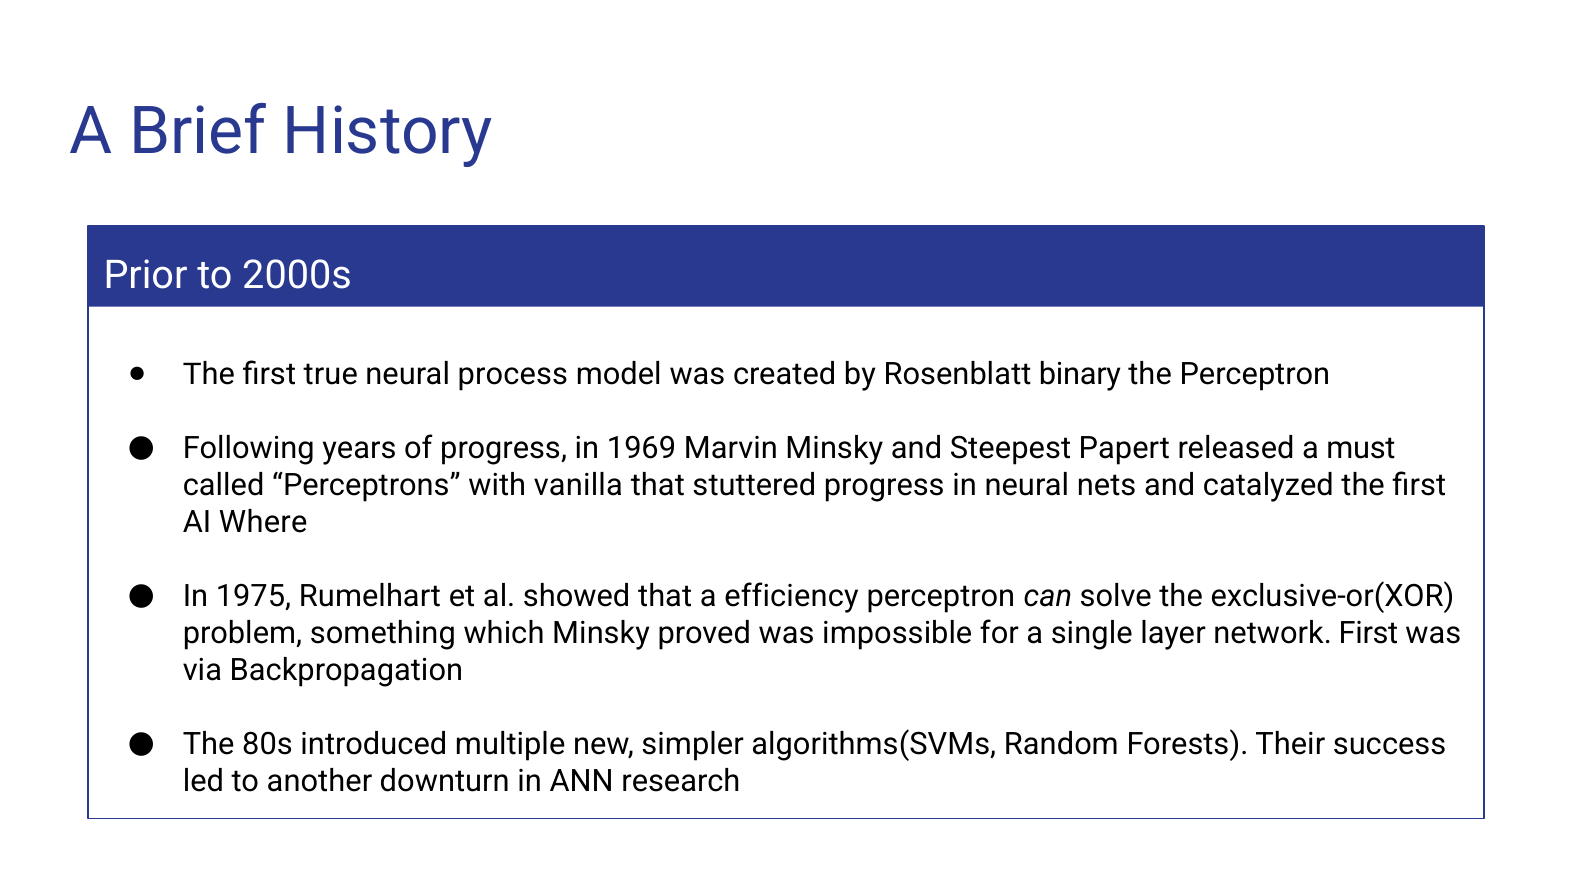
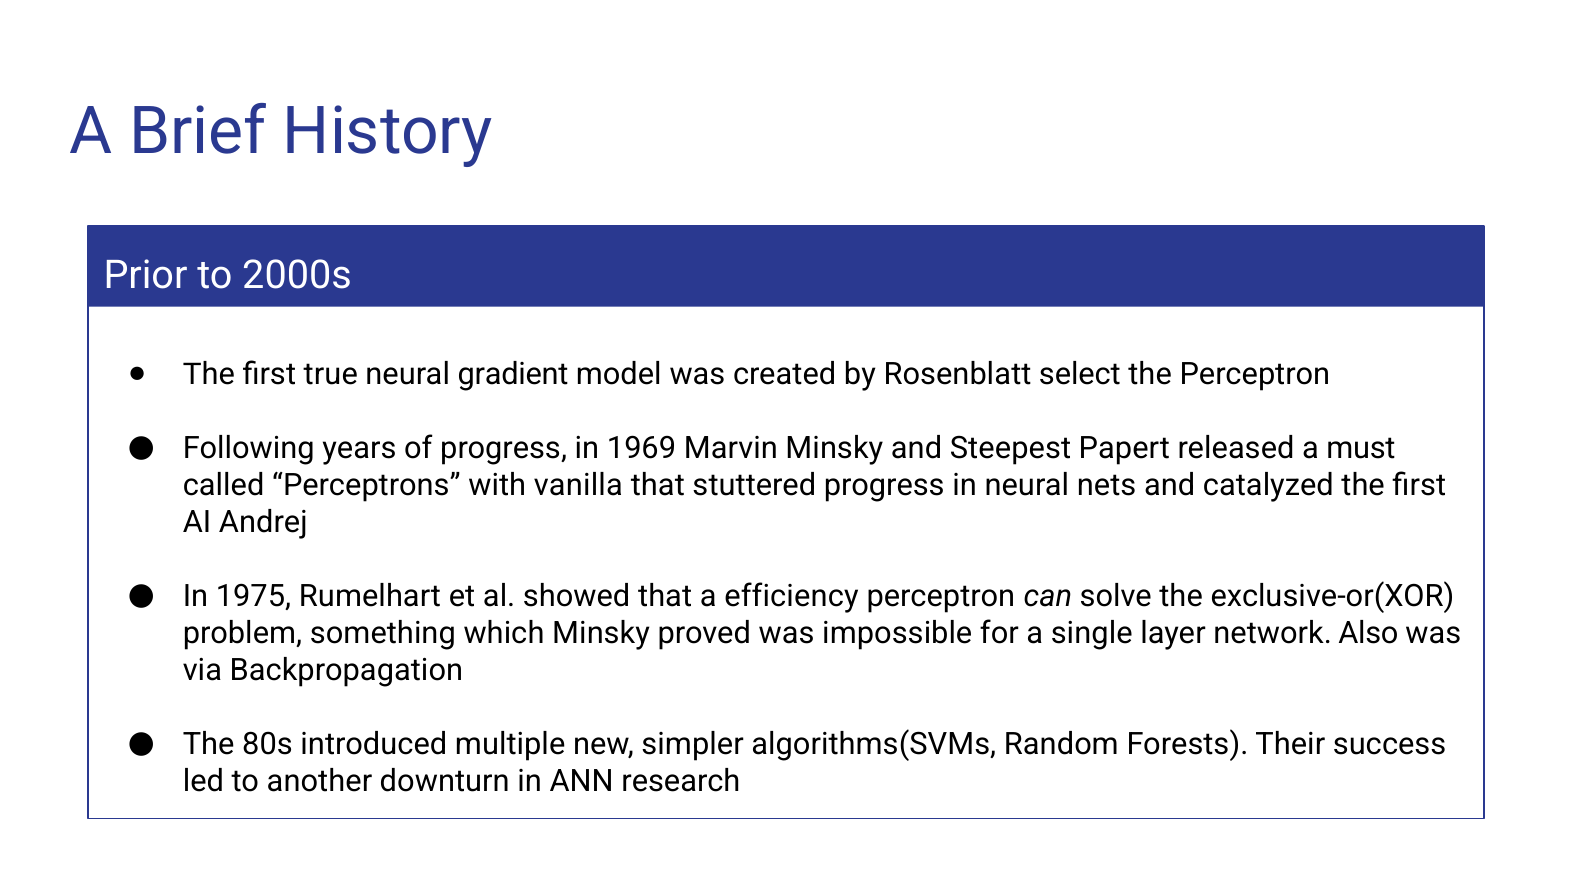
process: process -> gradient
binary: binary -> select
Where: Where -> Andrej
network First: First -> Also
